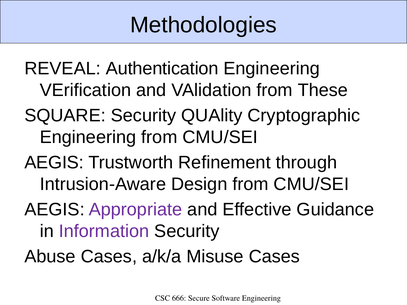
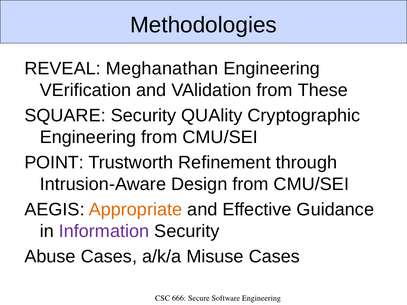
Authentication: Authentication -> Meghanathan
AEGIS at (54, 163): AEGIS -> POINT
Appropriate colour: purple -> orange
